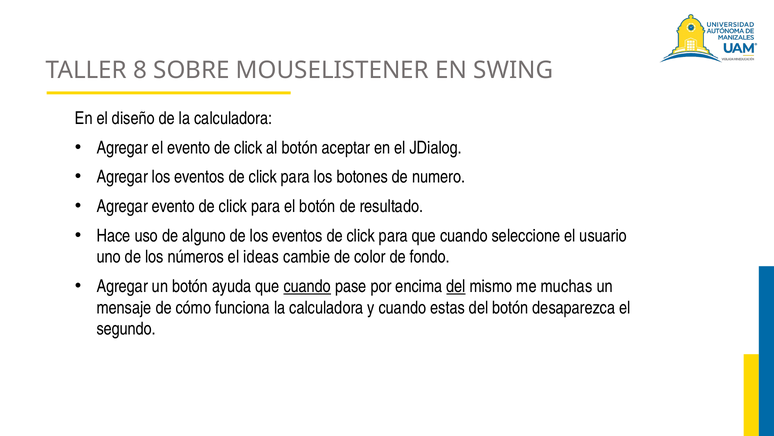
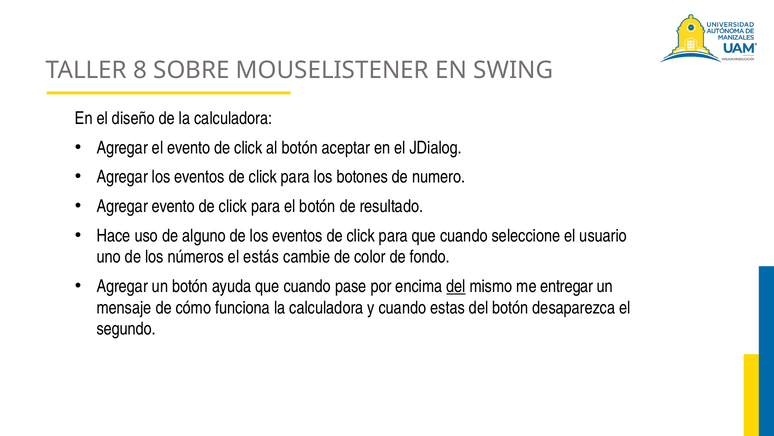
ideas: ideas -> estás
cuando at (307, 286) underline: present -> none
muchas: muchas -> entregar
